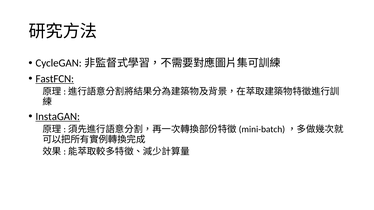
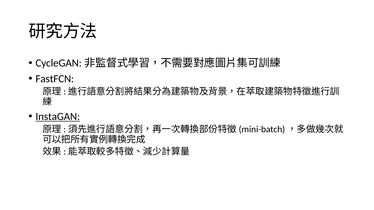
FastFCN underline: present -> none
